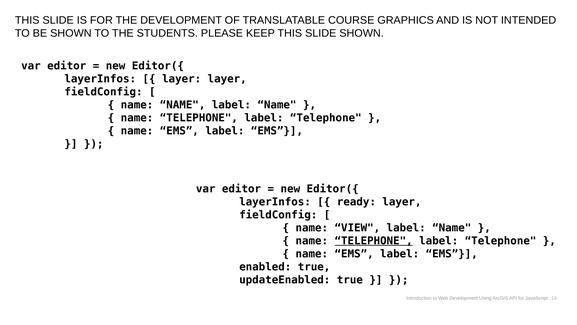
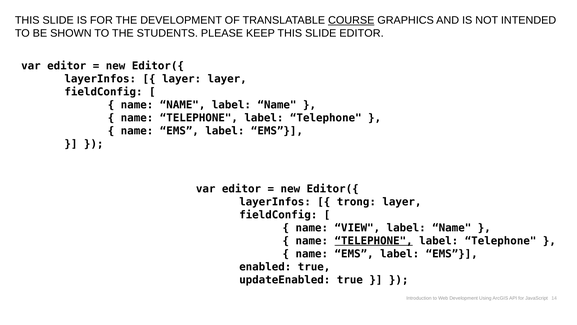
COURSE underline: none -> present
SLIDE SHOWN: SHOWN -> EDITOR
ready: ready -> trong
